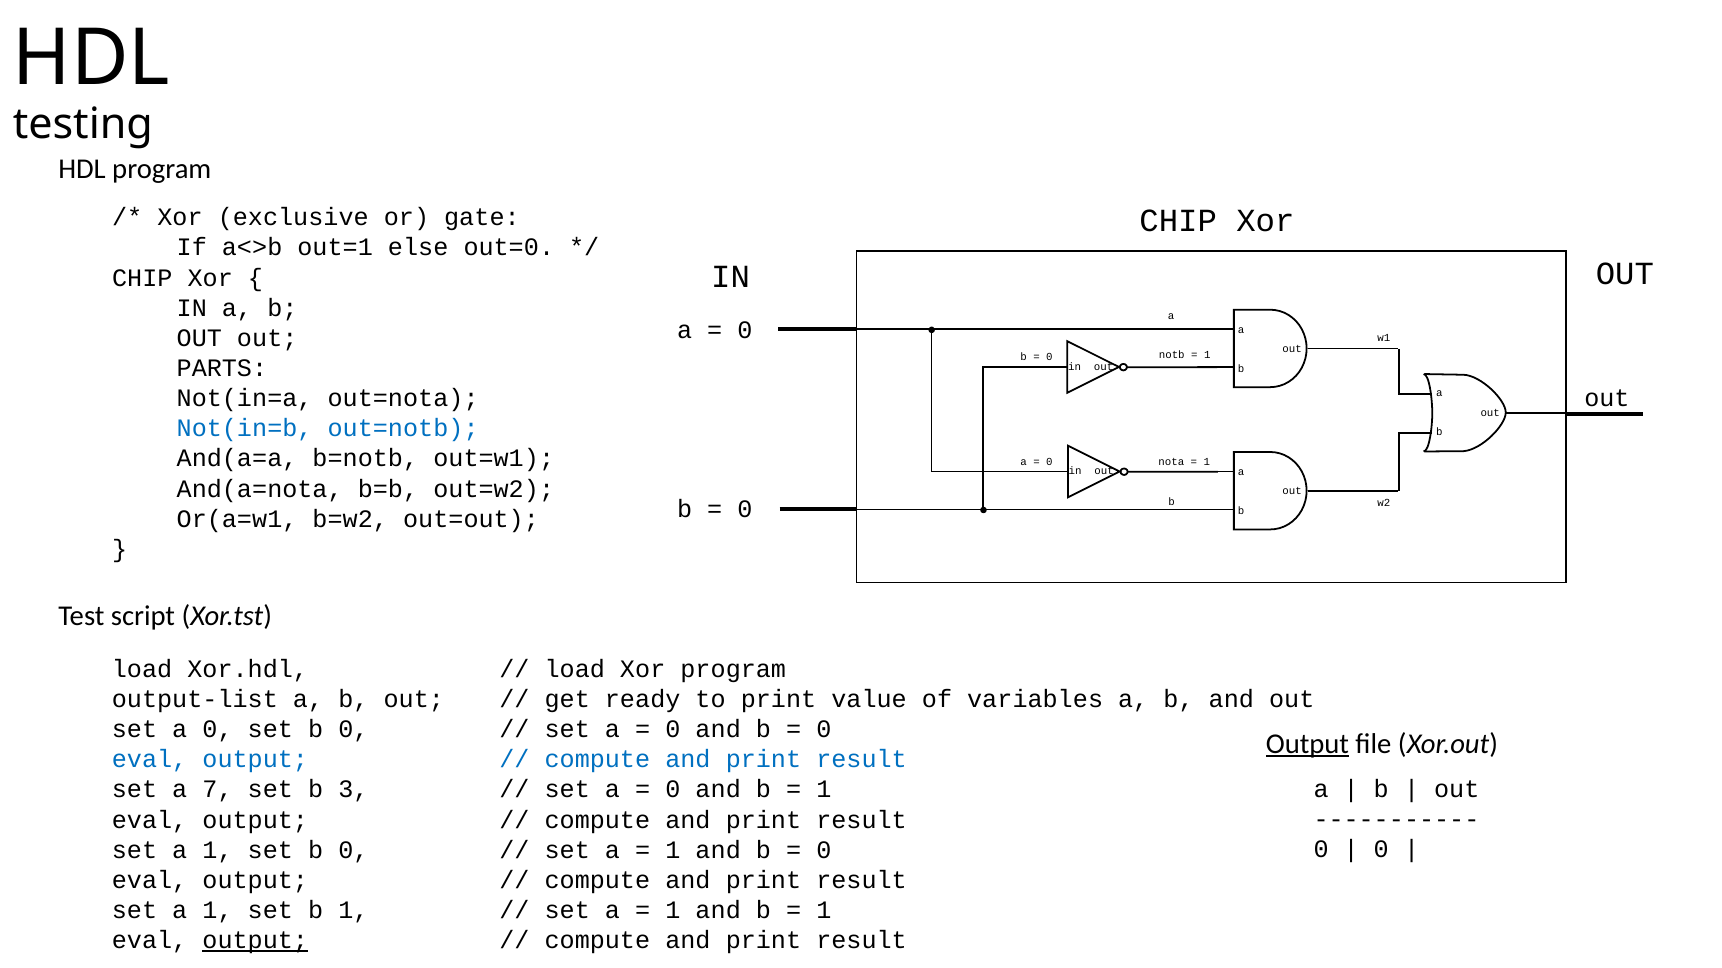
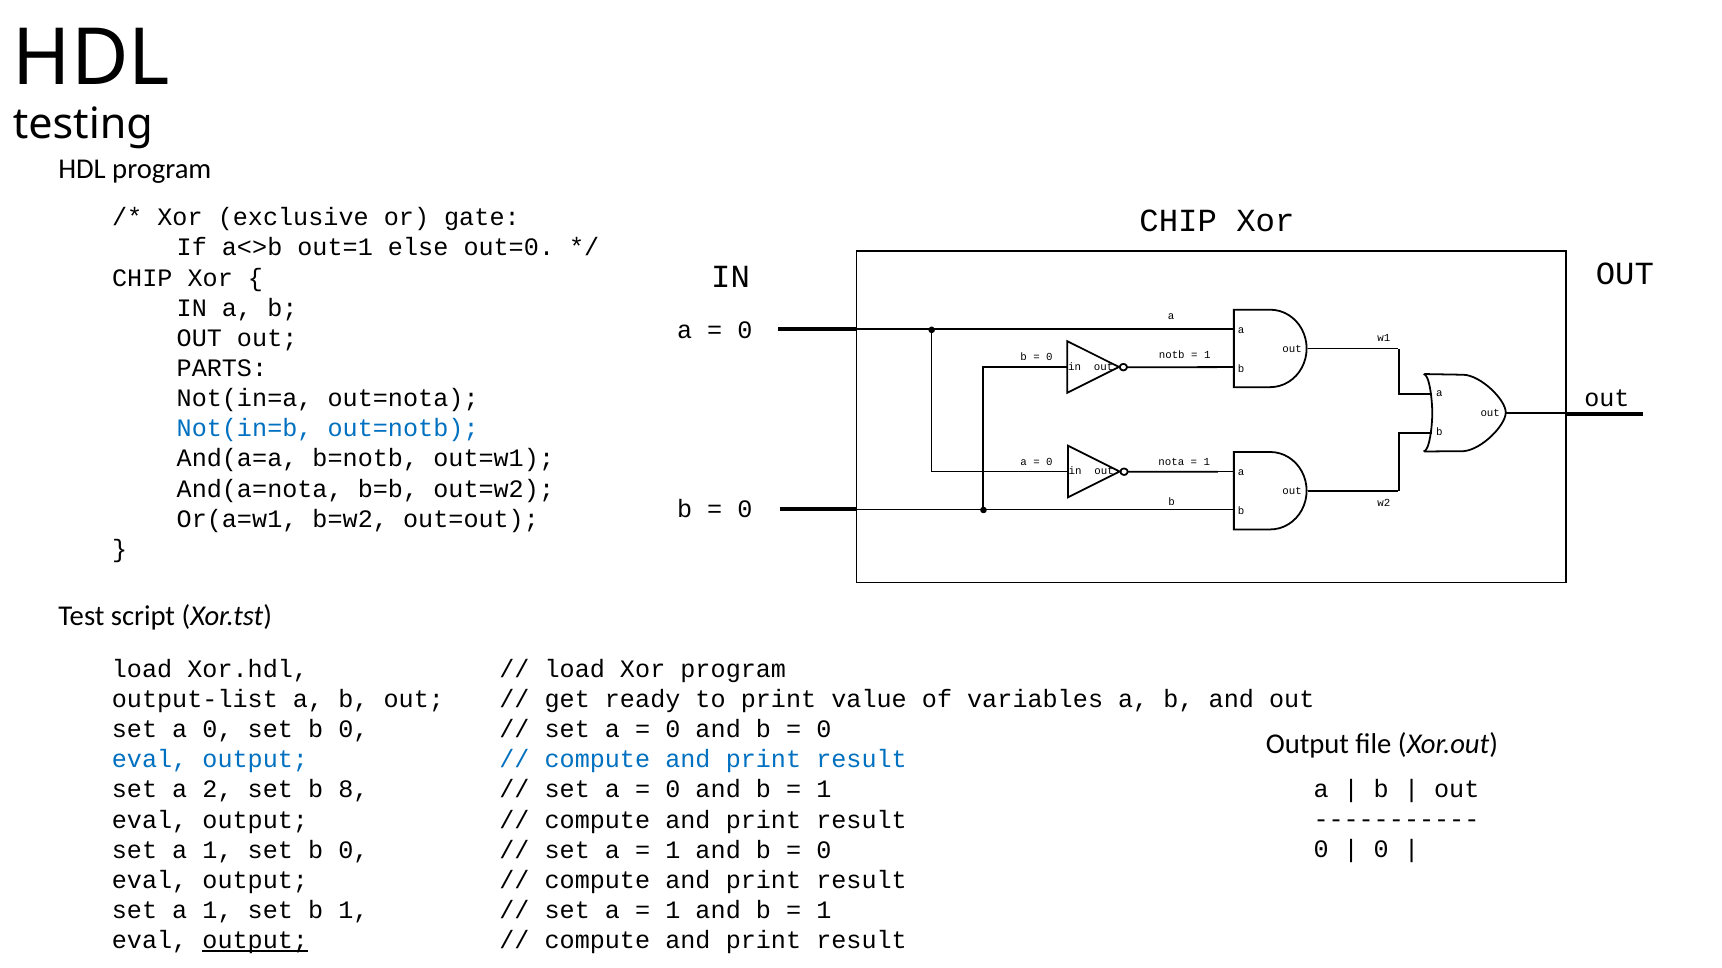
Output at (1308, 744) underline: present -> none
7: 7 -> 2
3: 3 -> 8
